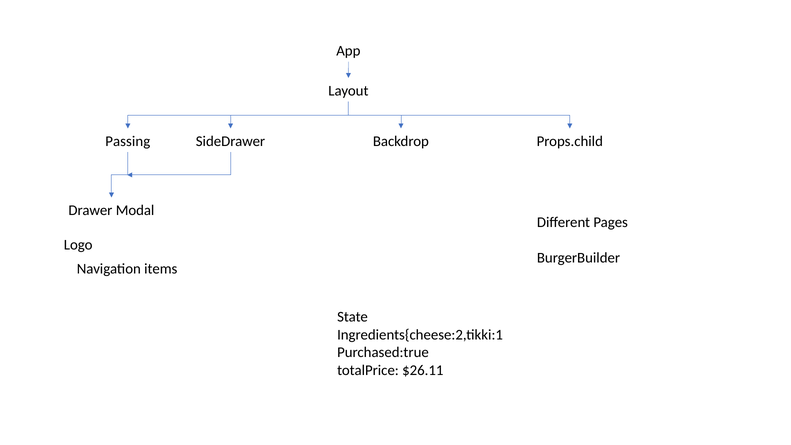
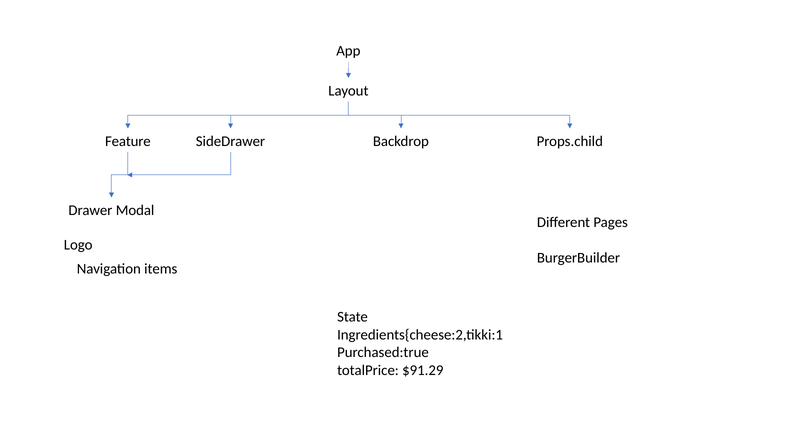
Passing: Passing -> Feature
$26.11: $26.11 -> $91.29
